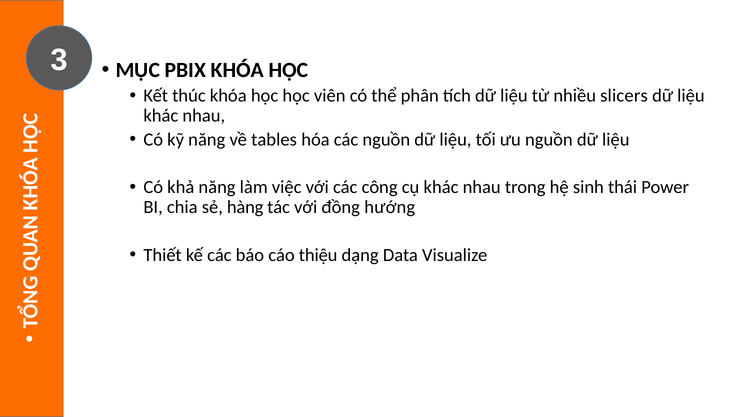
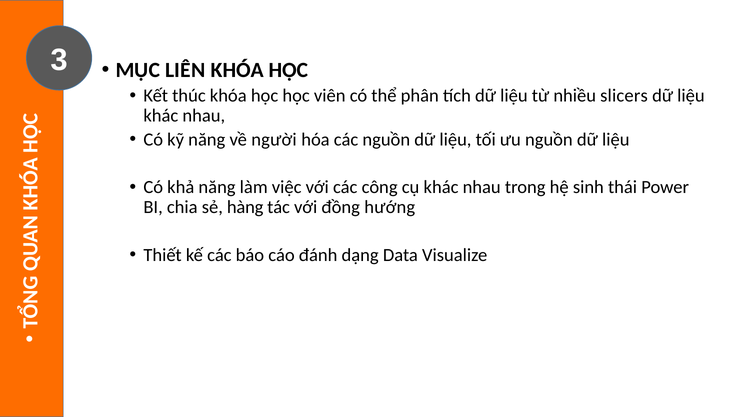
PBIX: PBIX -> LIÊN
tables: tables -> người
thiệu: thiệu -> đánh
